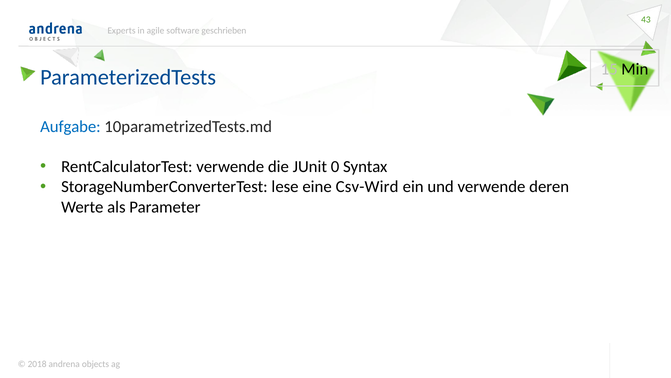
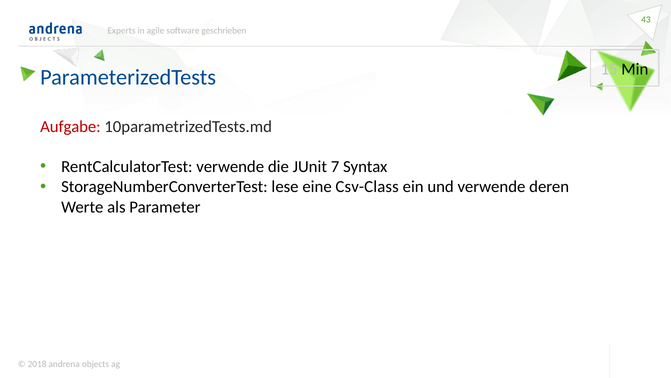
Aufgabe colour: blue -> red
0: 0 -> 7
Csv-Wird: Csv-Wird -> Csv-Class
